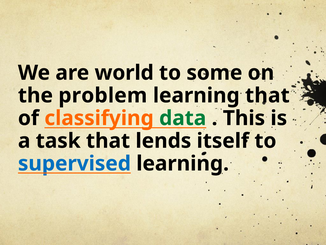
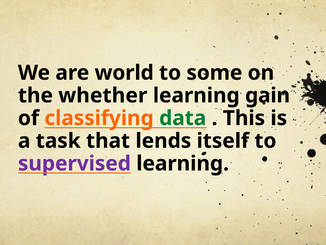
problem: problem -> whether
learning that: that -> gain
supervised colour: blue -> purple
